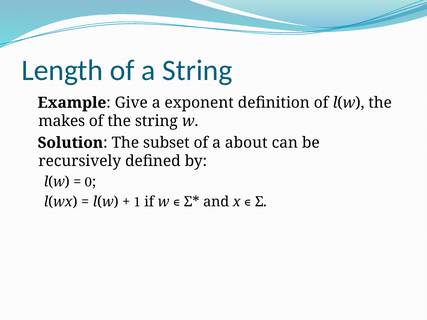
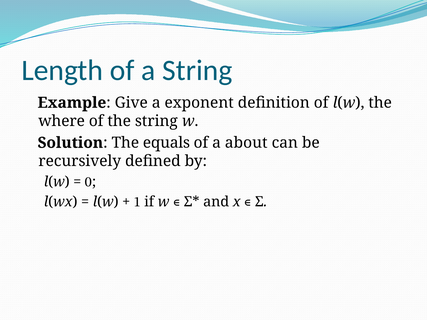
makes: makes -> where
subset: subset -> equals
